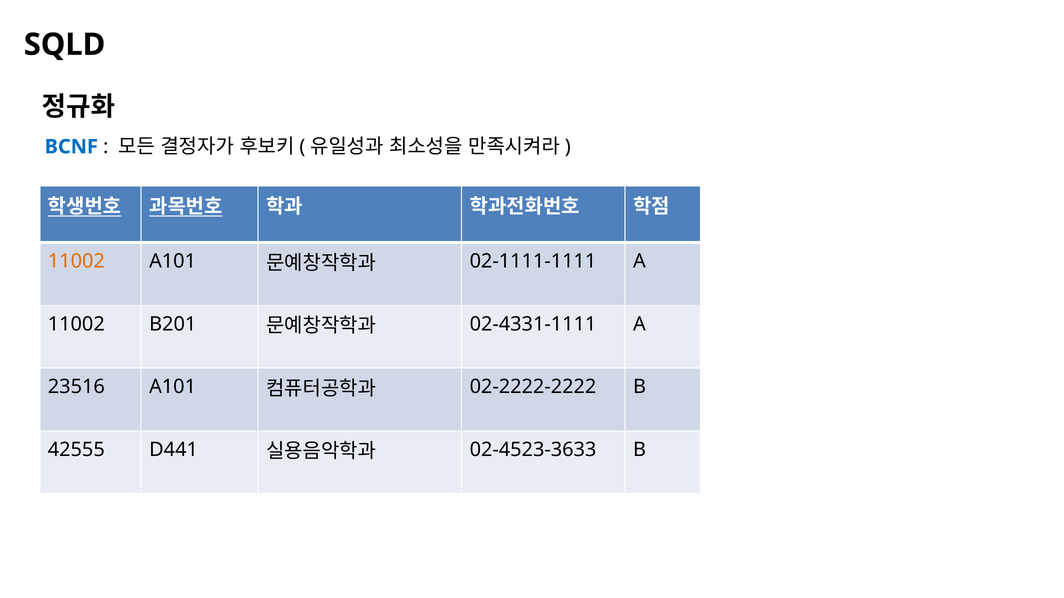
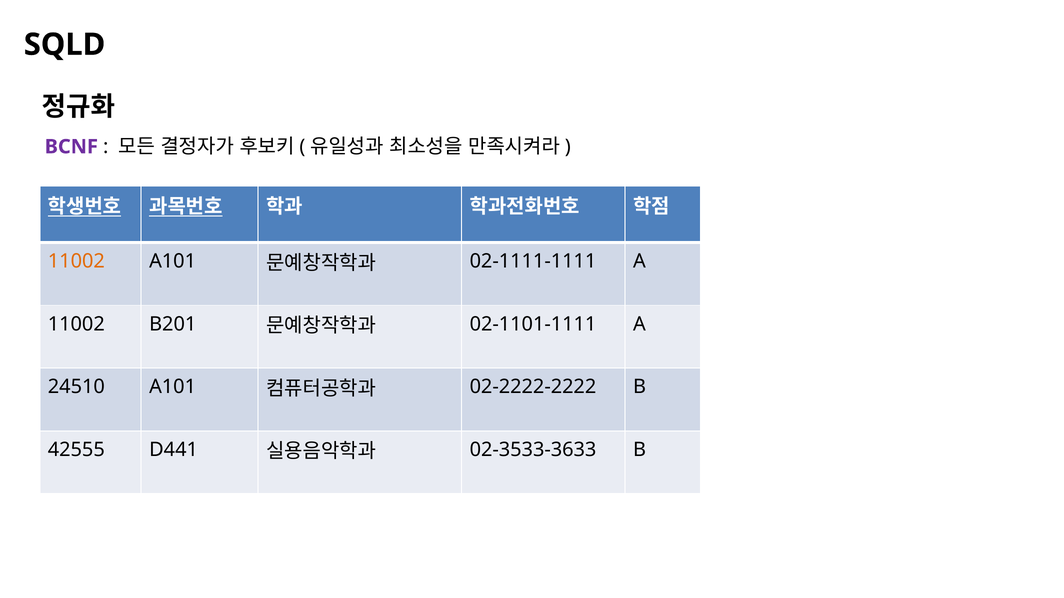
BCNF colour: blue -> purple
02-4331-1111: 02-4331-1111 -> 02-1101-1111
23516: 23516 -> 24510
02-4523-3633: 02-4523-3633 -> 02-3533-3633
